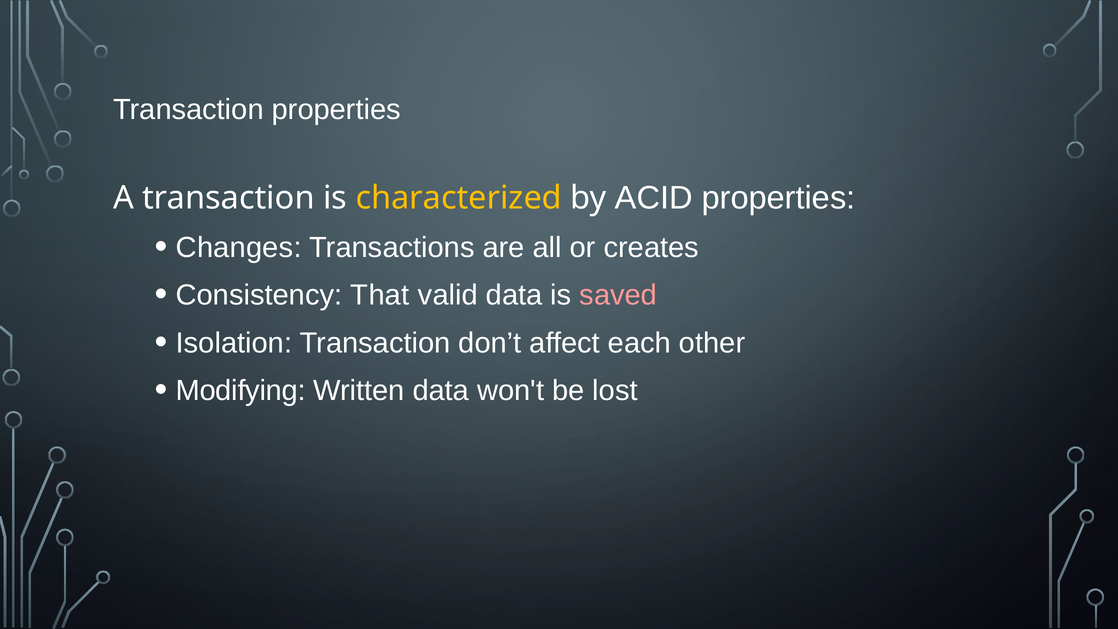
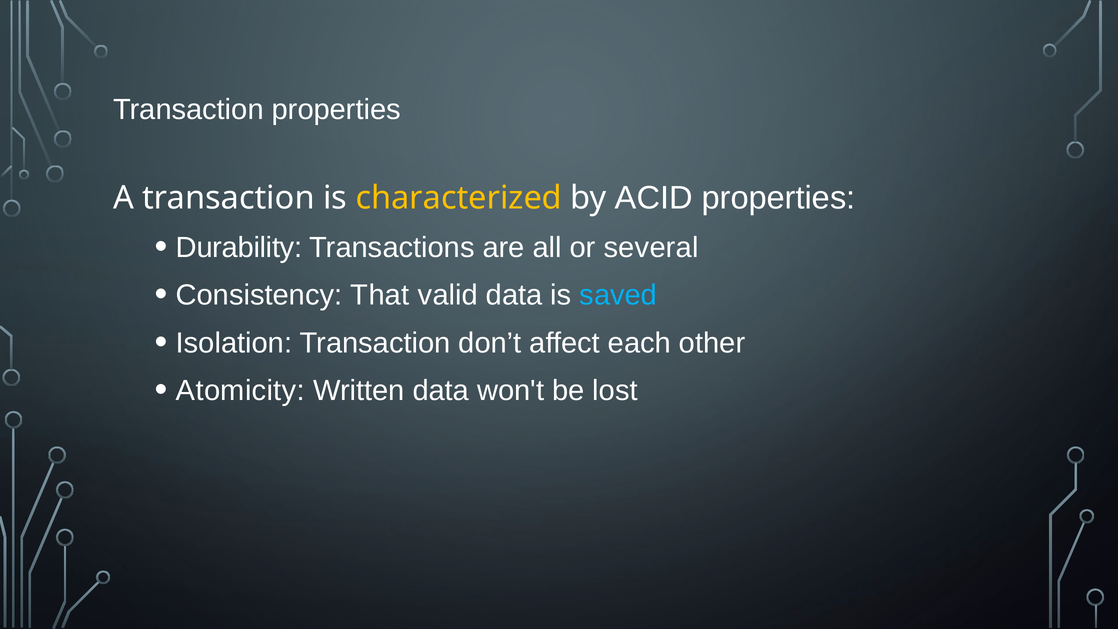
Changes: Changes -> Durability
creates: creates -> several
saved colour: pink -> light blue
Modifying: Modifying -> Atomicity
